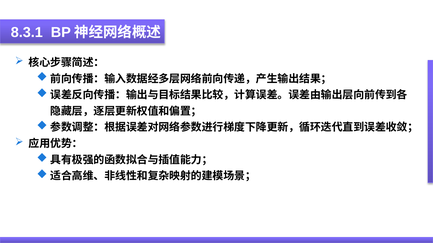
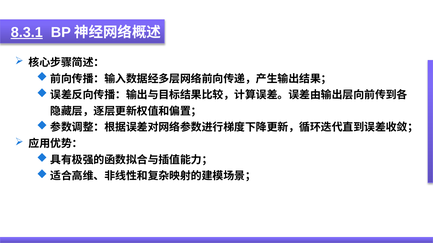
8.3.1 underline: none -> present
